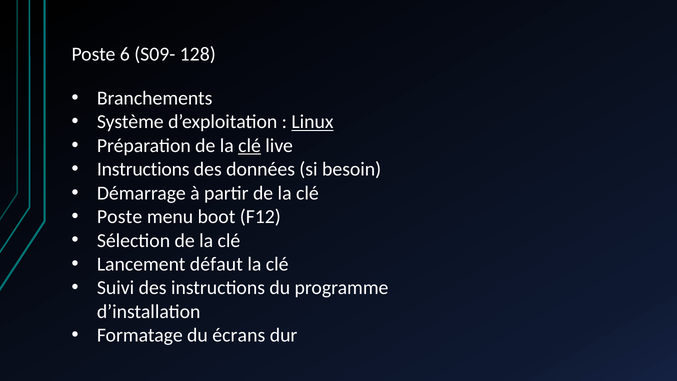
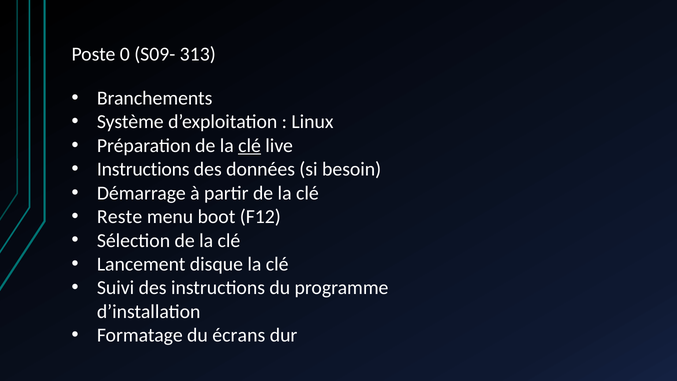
6: 6 -> 0
128: 128 -> 313
Linux underline: present -> none
Poste at (120, 217): Poste -> Reste
défaut: défaut -> disque
